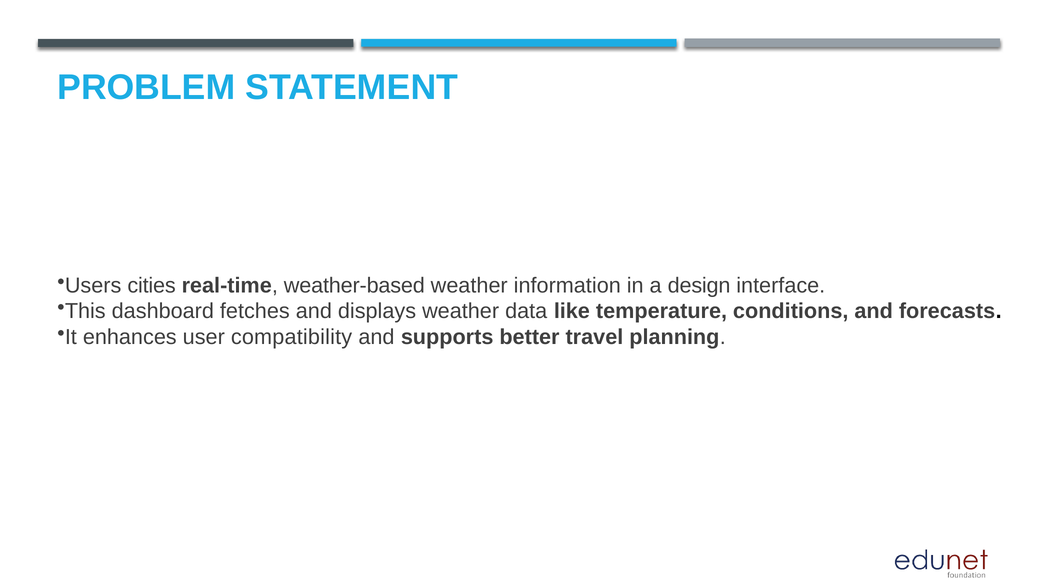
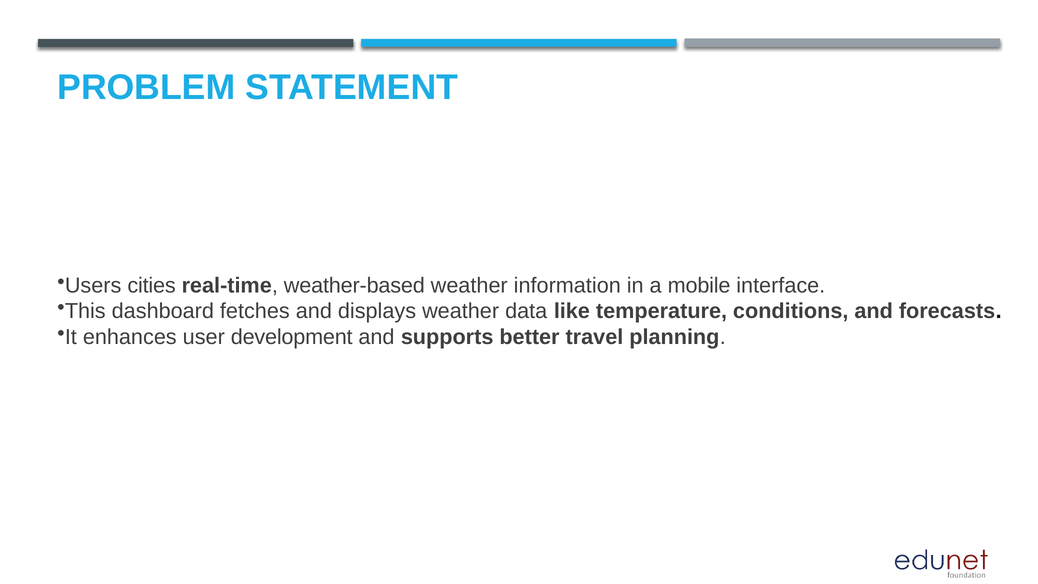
design: design -> mobile
compatibility: compatibility -> development
